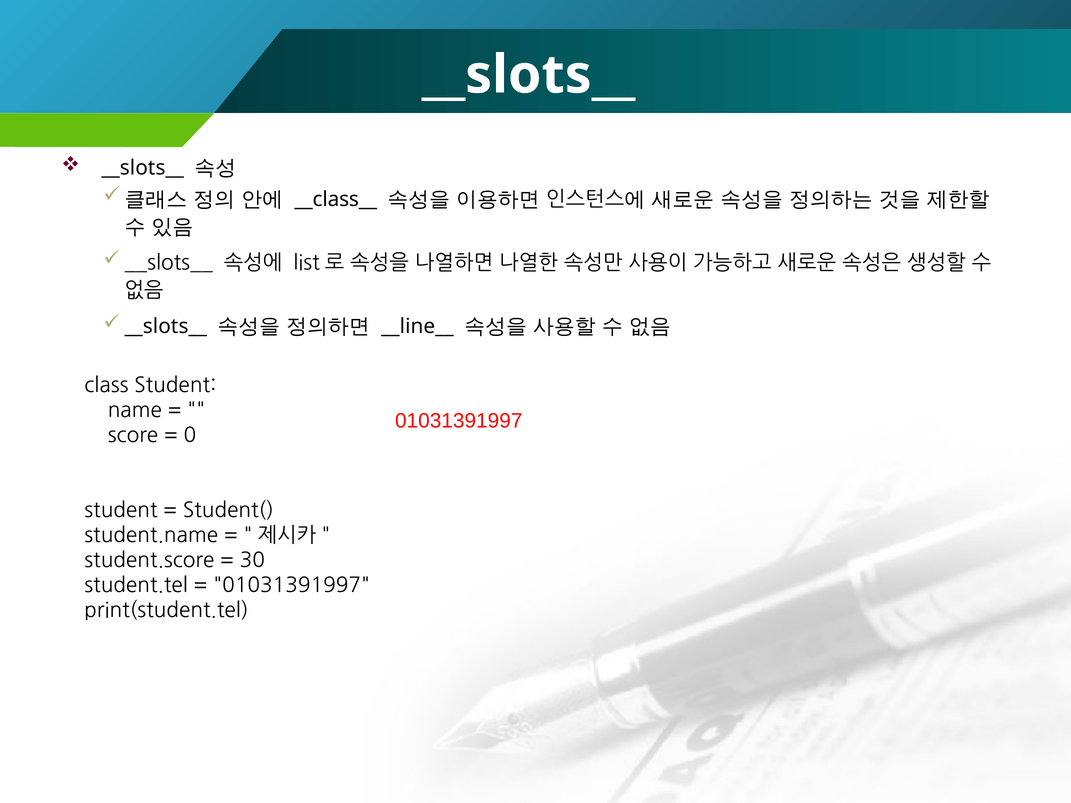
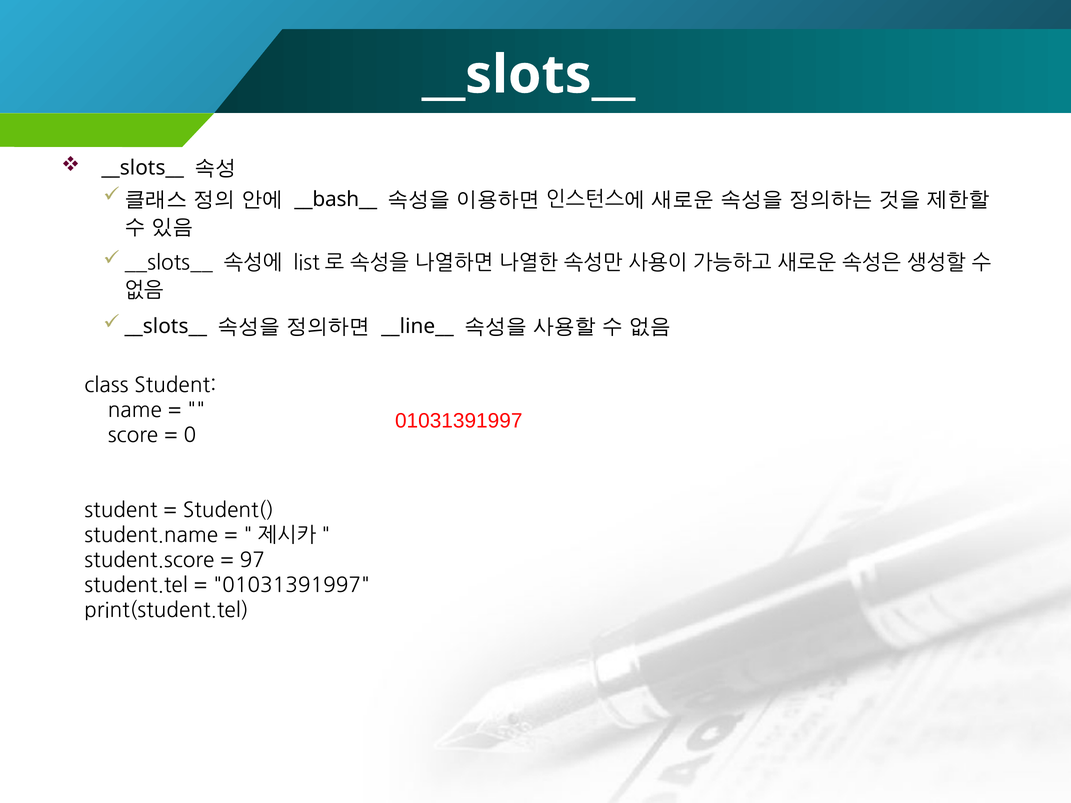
__class__: __class__ -> __bash__
30: 30 -> 97
